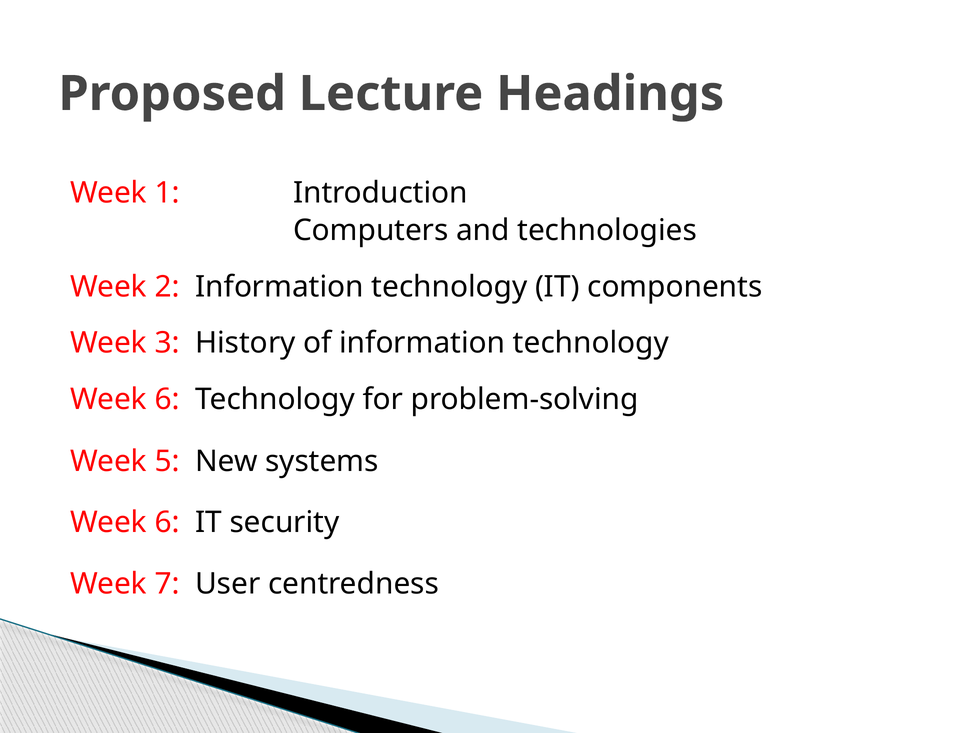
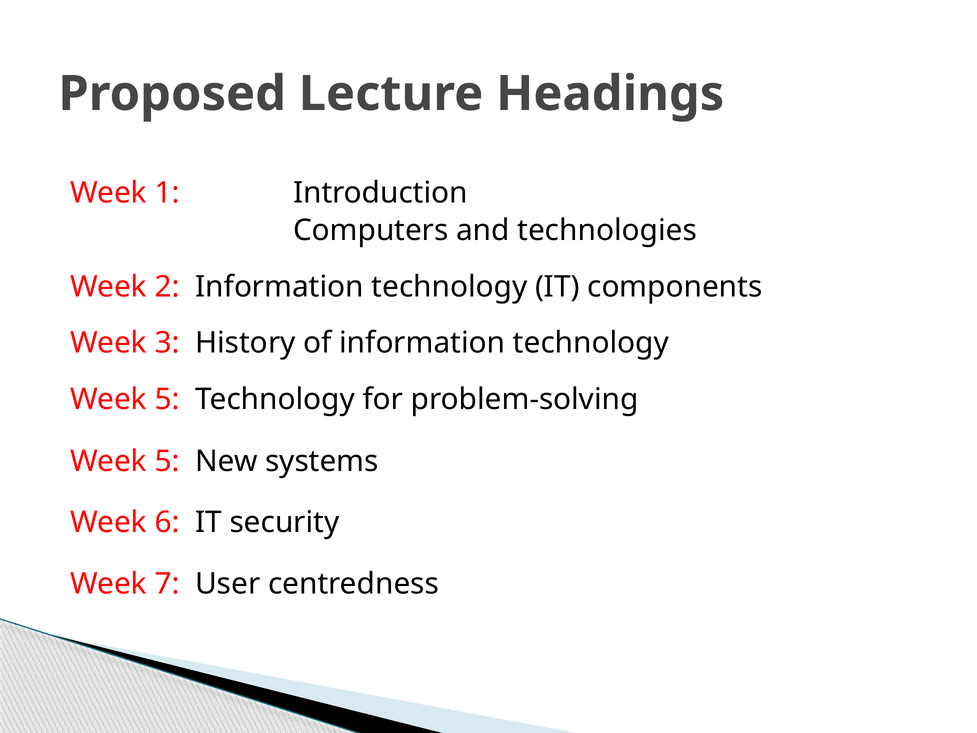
6 at (167, 399): 6 -> 5
